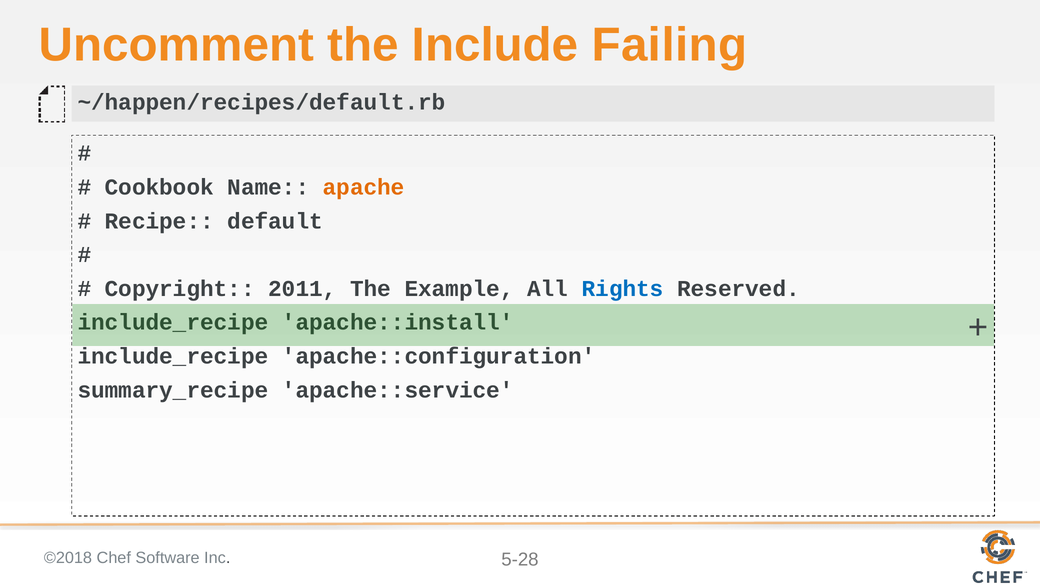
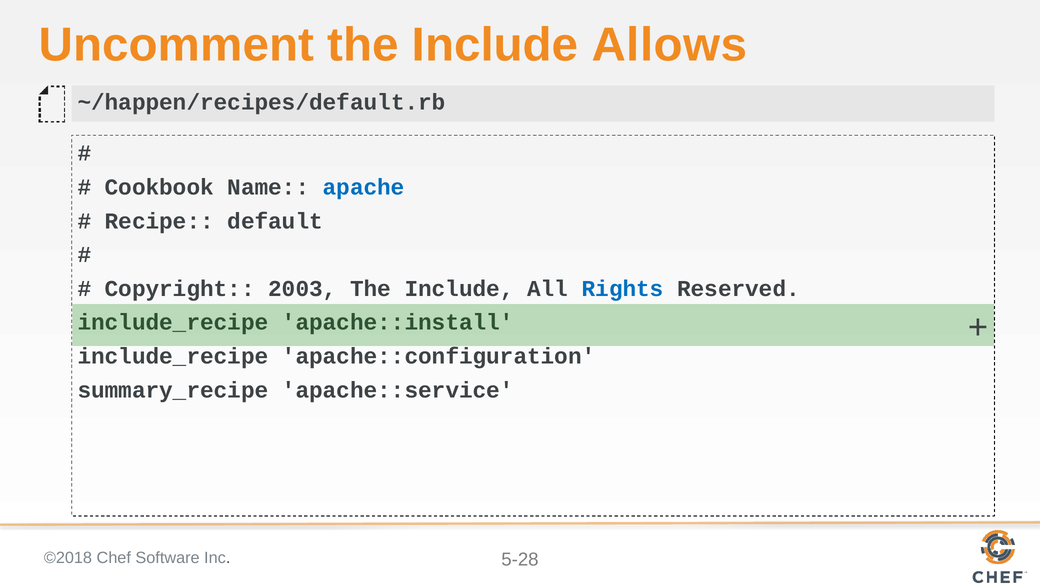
Failing: Failing -> Allows
apache colour: orange -> blue
2011: 2011 -> 2003
Example at (459, 289): Example -> Include
